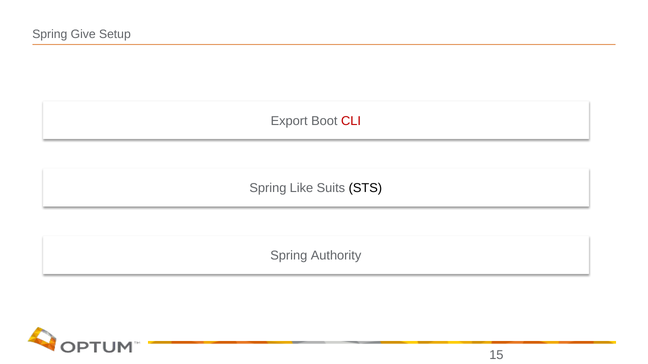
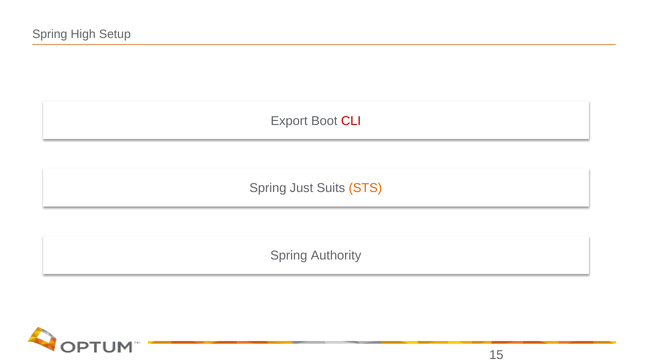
Give: Give -> High
Like: Like -> Just
STS colour: black -> orange
